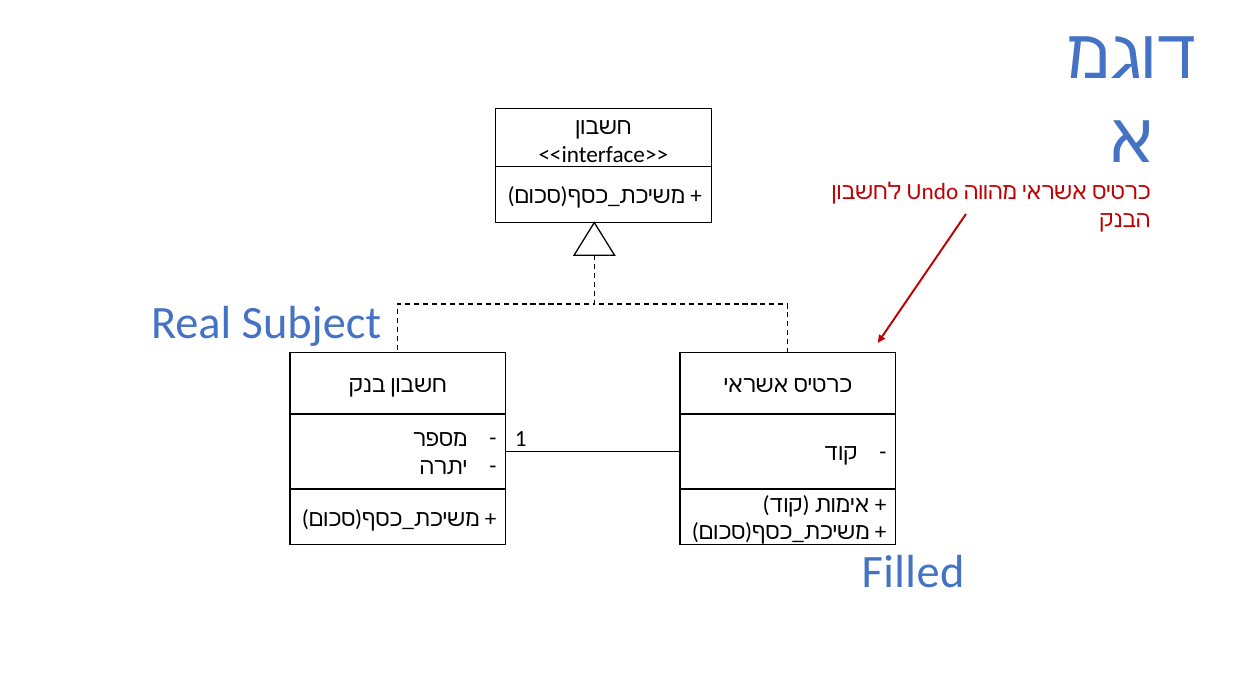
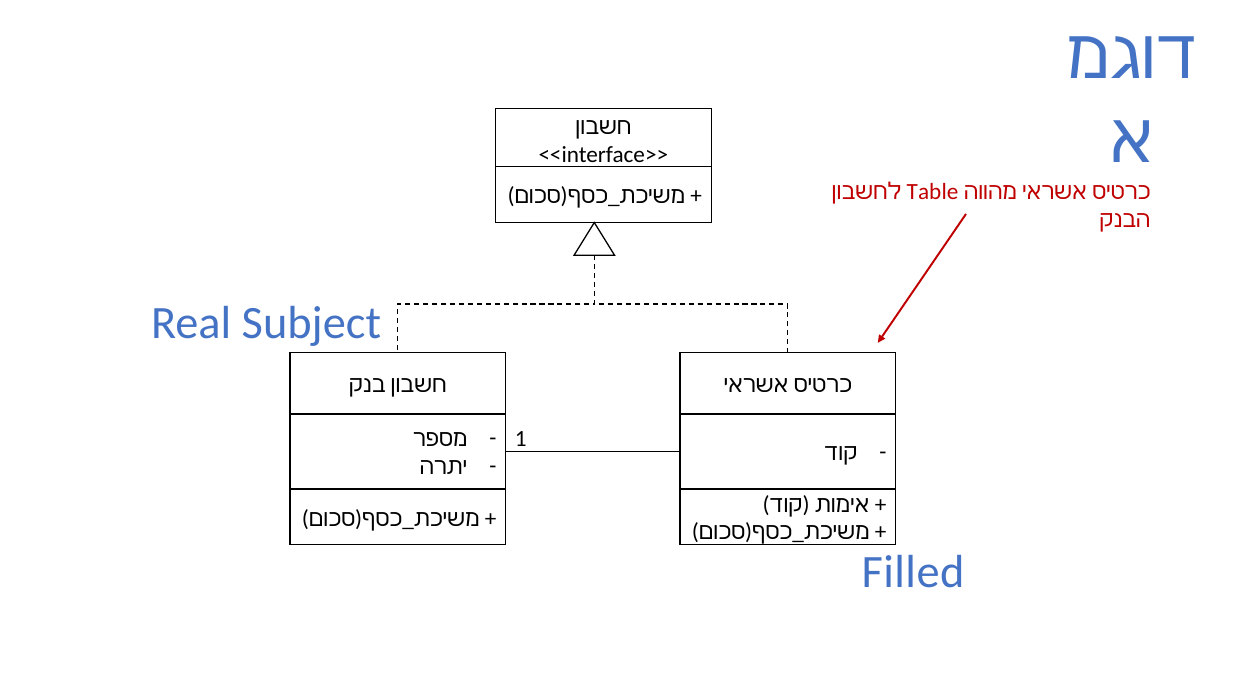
Undo: Undo -> Table
